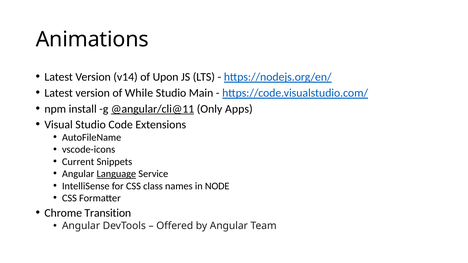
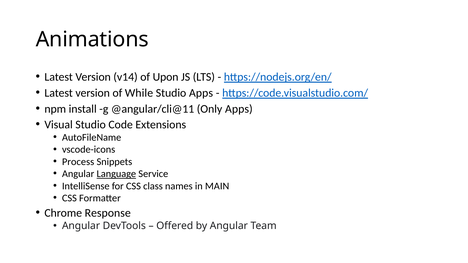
Studio Main: Main -> Apps
@angular/cli@11 underline: present -> none
Current: Current -> Process
NODE: NODE -> MAIN
Transition: Transition -> Response
